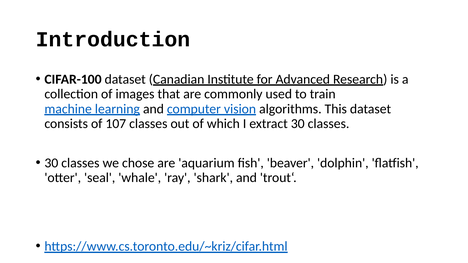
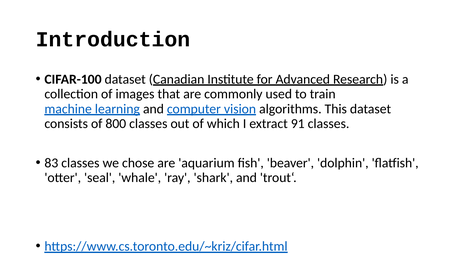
107: 107 -> 800
extract 30: 30 -> 91
30 at (51, 163): 30 -> 83
